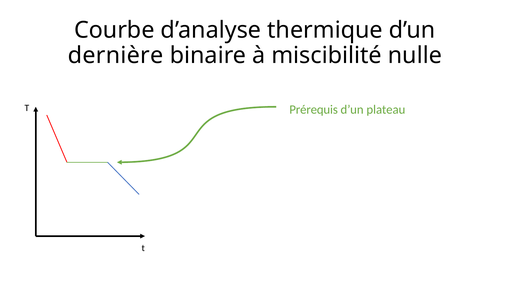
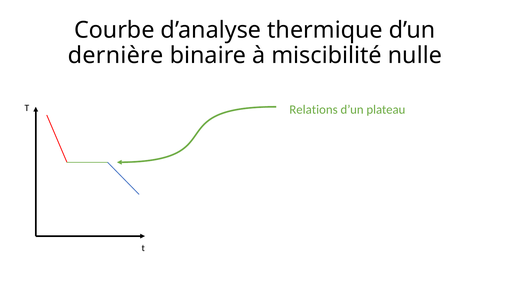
Prérequis: Prérequis -> Relations
